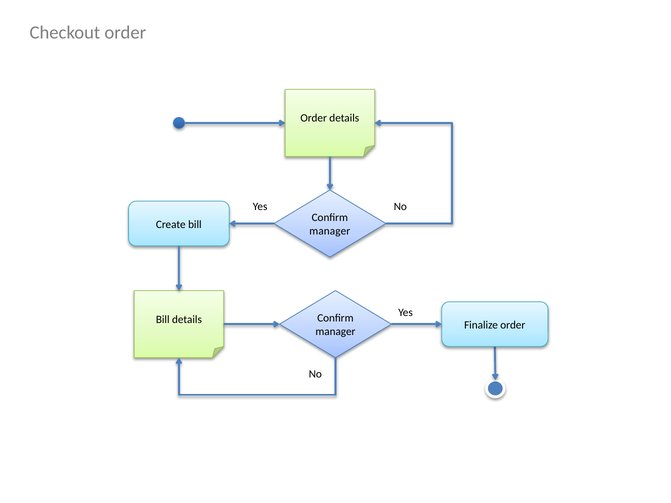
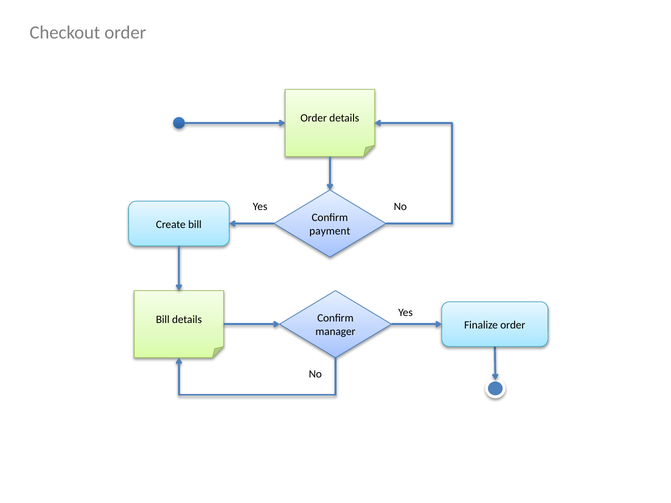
manager at (330, 231): manager -> payment
